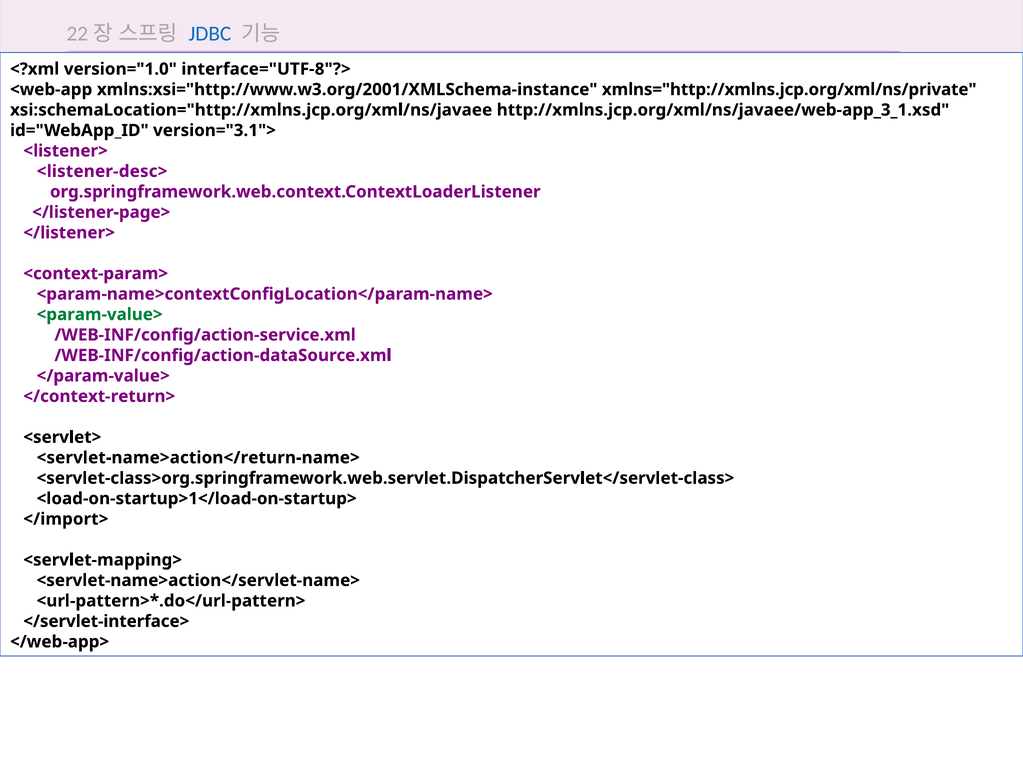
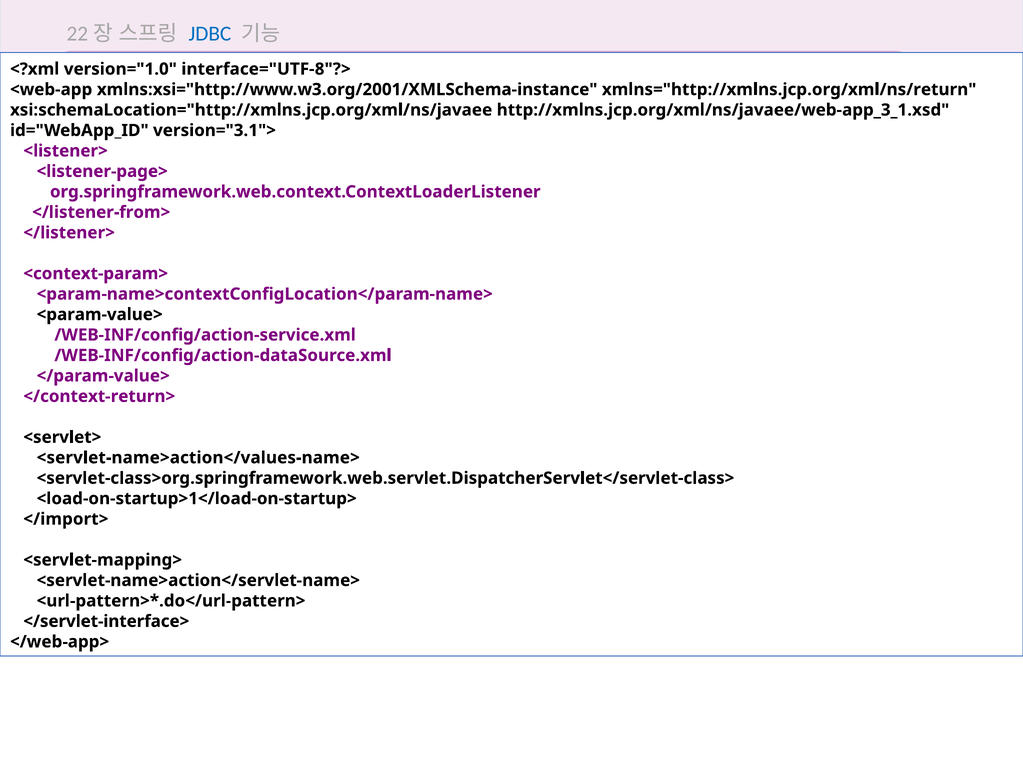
xmlns="http://xmlns.jcp.org/xml/ns/private: xmlns="http://xmlns.jcp.org/xml/ns/private -> xmlns="http://xmlns.jcp.org/xml/ns/return
<listener-desc>: <listener-desc> -> <listener-page>
</listener-page>: </listener-page> -> </listener-from>
<param-value> colour: green -> black
<servlet-name>action</return-name>: <servlet-name>action</return-name> -> <servlet-name>action</values-name>
